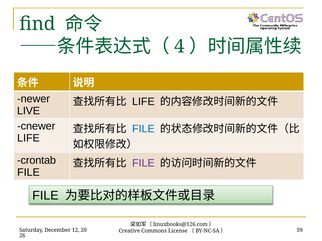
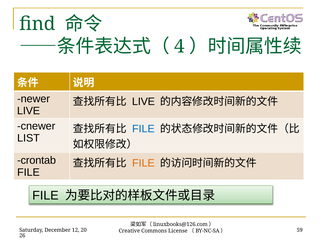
LIFE at (143, 102): LIFE -> LIVE
LIFE at (28, 138): LIFE -> LIST
FILE at (143, 163) colour: purple -> orange
